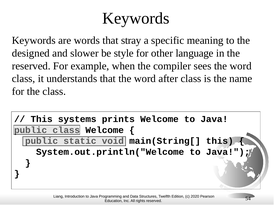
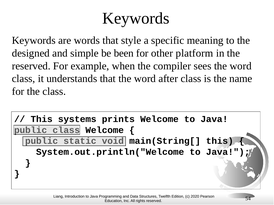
stray: stray -> style
slower: slower -> simple
style: style -> been
language: language -> platform
